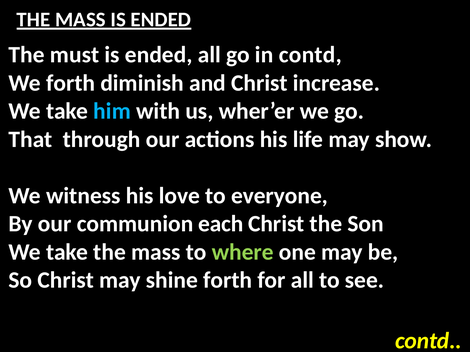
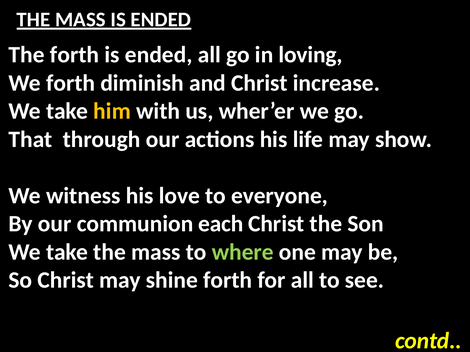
The must: must -> forth
in contd: contd -> loving
him colour: light blue -> yellow
